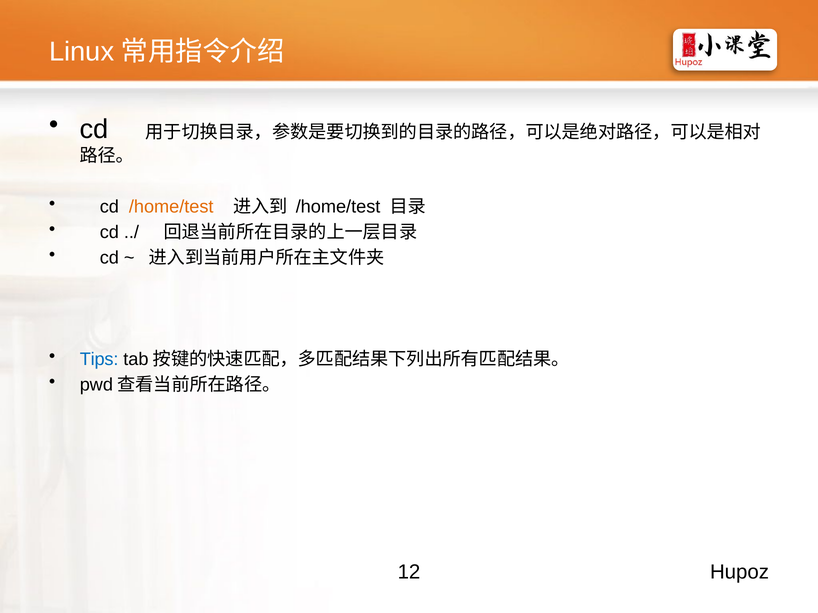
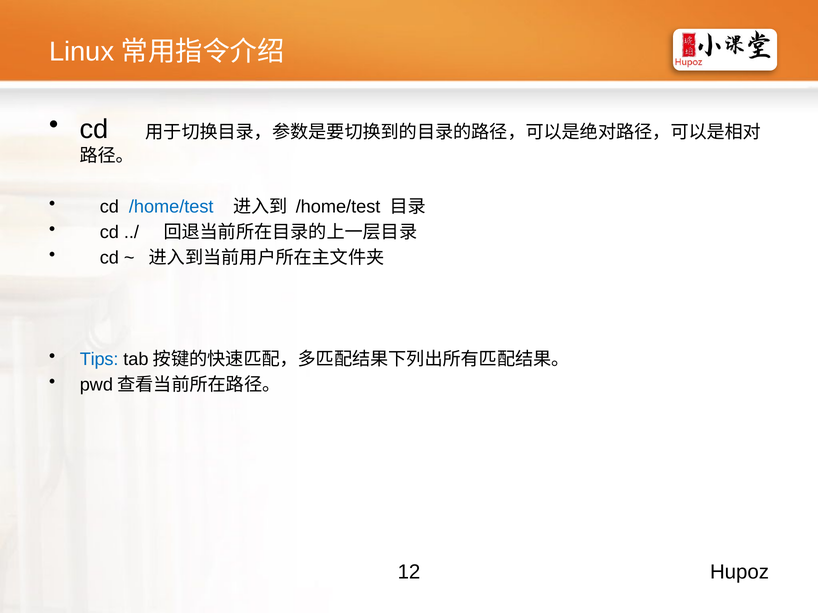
/home/test at (171, 207) colour: orange -> blue
